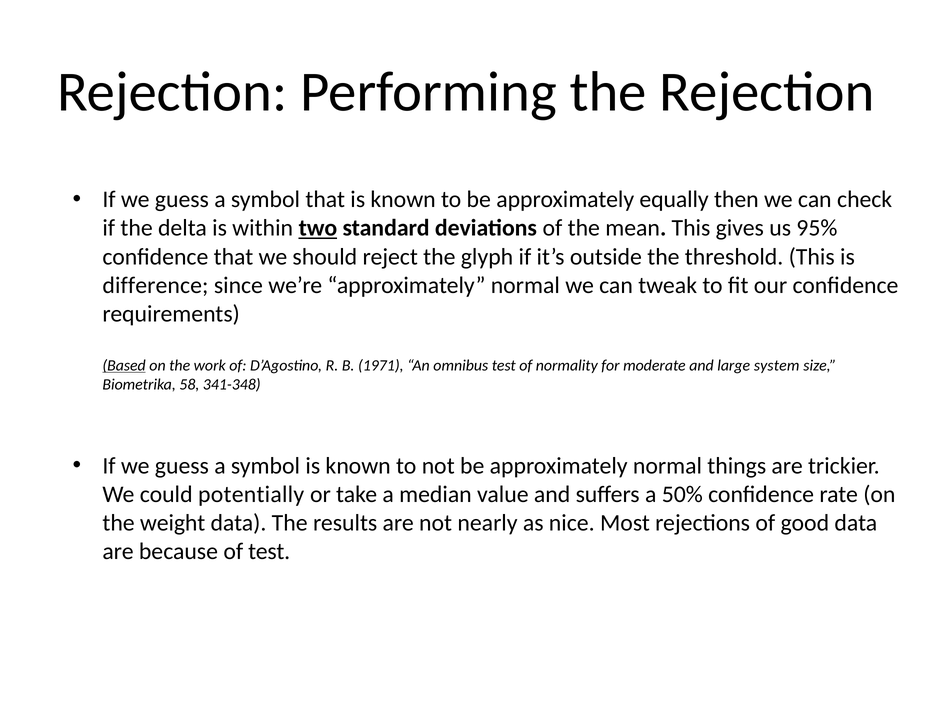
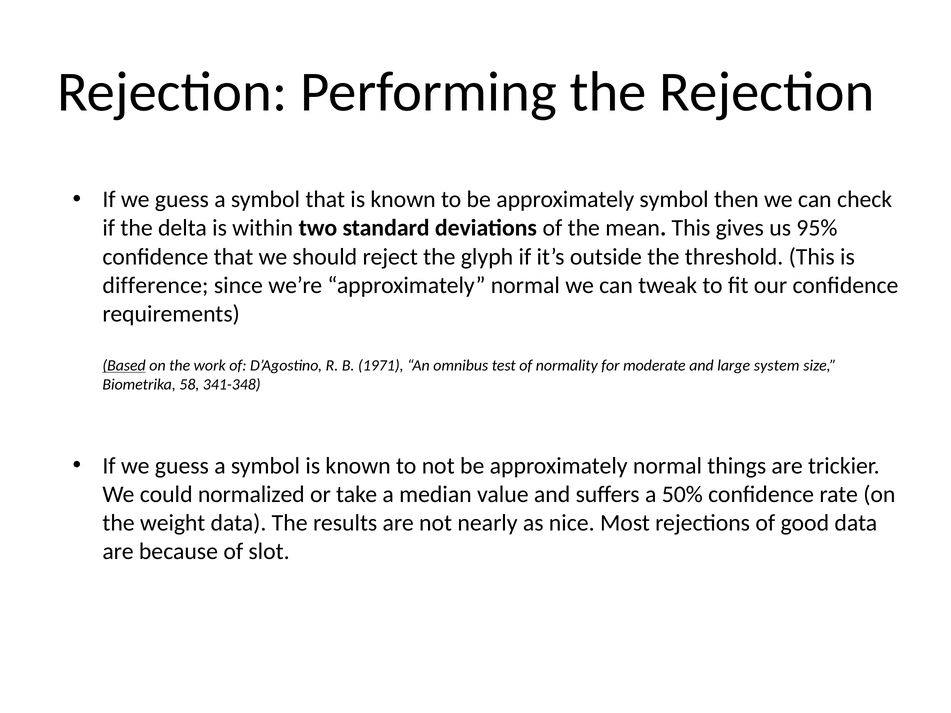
approximately equally: equally -> symbol
two underline: present -> none
potentially: potentially -> normalized
of test: test -> slot
